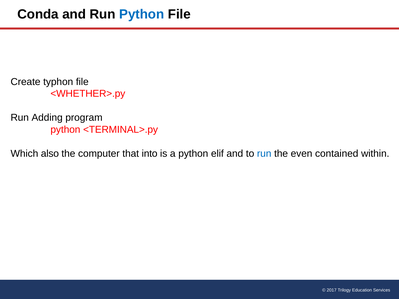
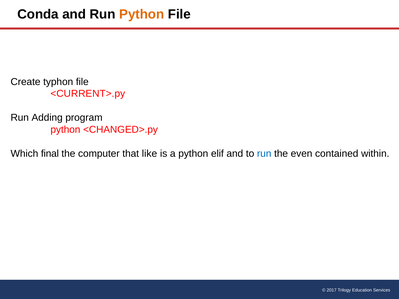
Python at (142, 14) colour: blue -> orange
<WHETHER>.py: <WHETHER>.py -> <CURRENT>.py
<TERMINAL>.py: <TERMINAL>.py -> <CHANGED>.py
also: also -> final
into: into -> like
